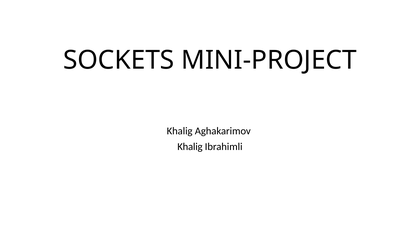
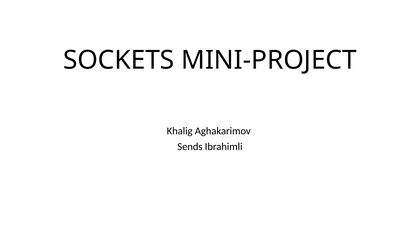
Khalig at (190, 147): Khalig -> Sends
